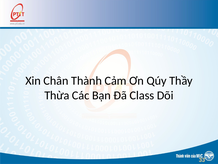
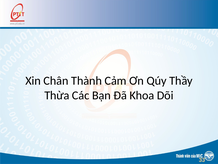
Class: Class -> Khoa
